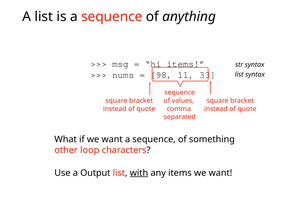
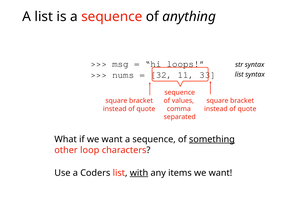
hi items: items -> loops
98: 98 -> 32
something underline: none -> present
Output: Output -> Coders
